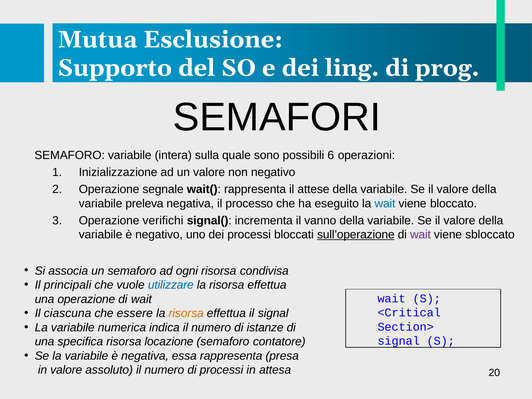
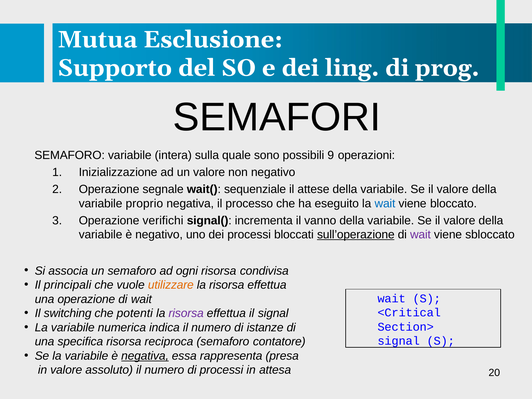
6: 6 -> 9
wait( rappresenta: rappresenta -> sequenziale
preleva: preleva -> proprio
utilizzare colour: blue -> orange
ciascuna: ciascuna -> switching
essere: essere -> potenti
risorsa at (186, 313) colour: orange -> purple
locazione: locazione -> reciproca
negativa at (145, 356) underline: none -> present
